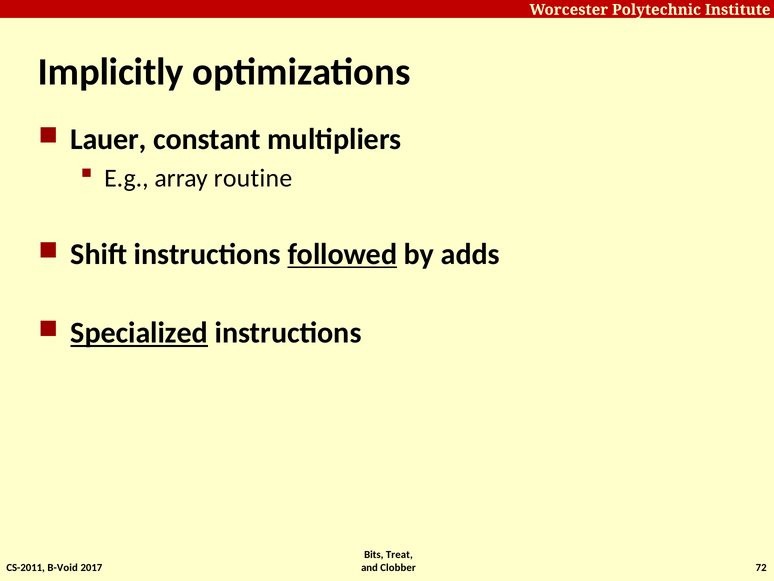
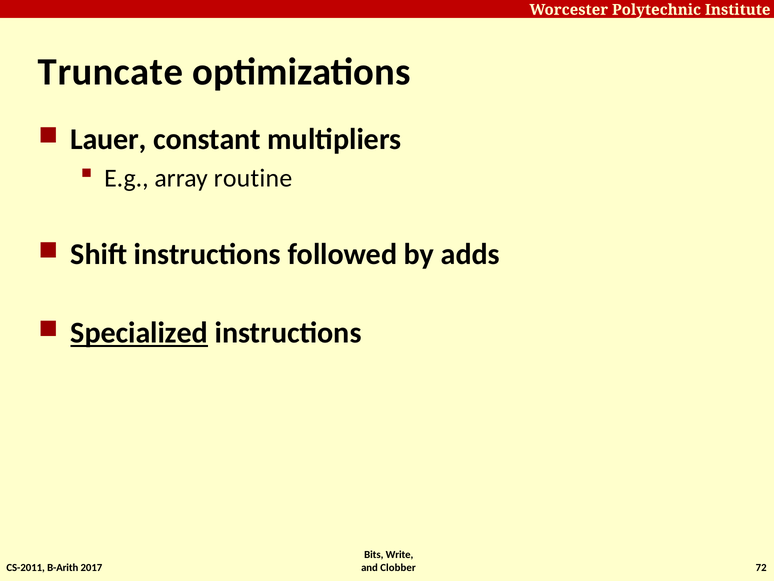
Implicitly: Implicitly -> Truncate
followed underline: present -> none
Treat: Treat -> Write
B-Void: B-Void -> B-Arith
